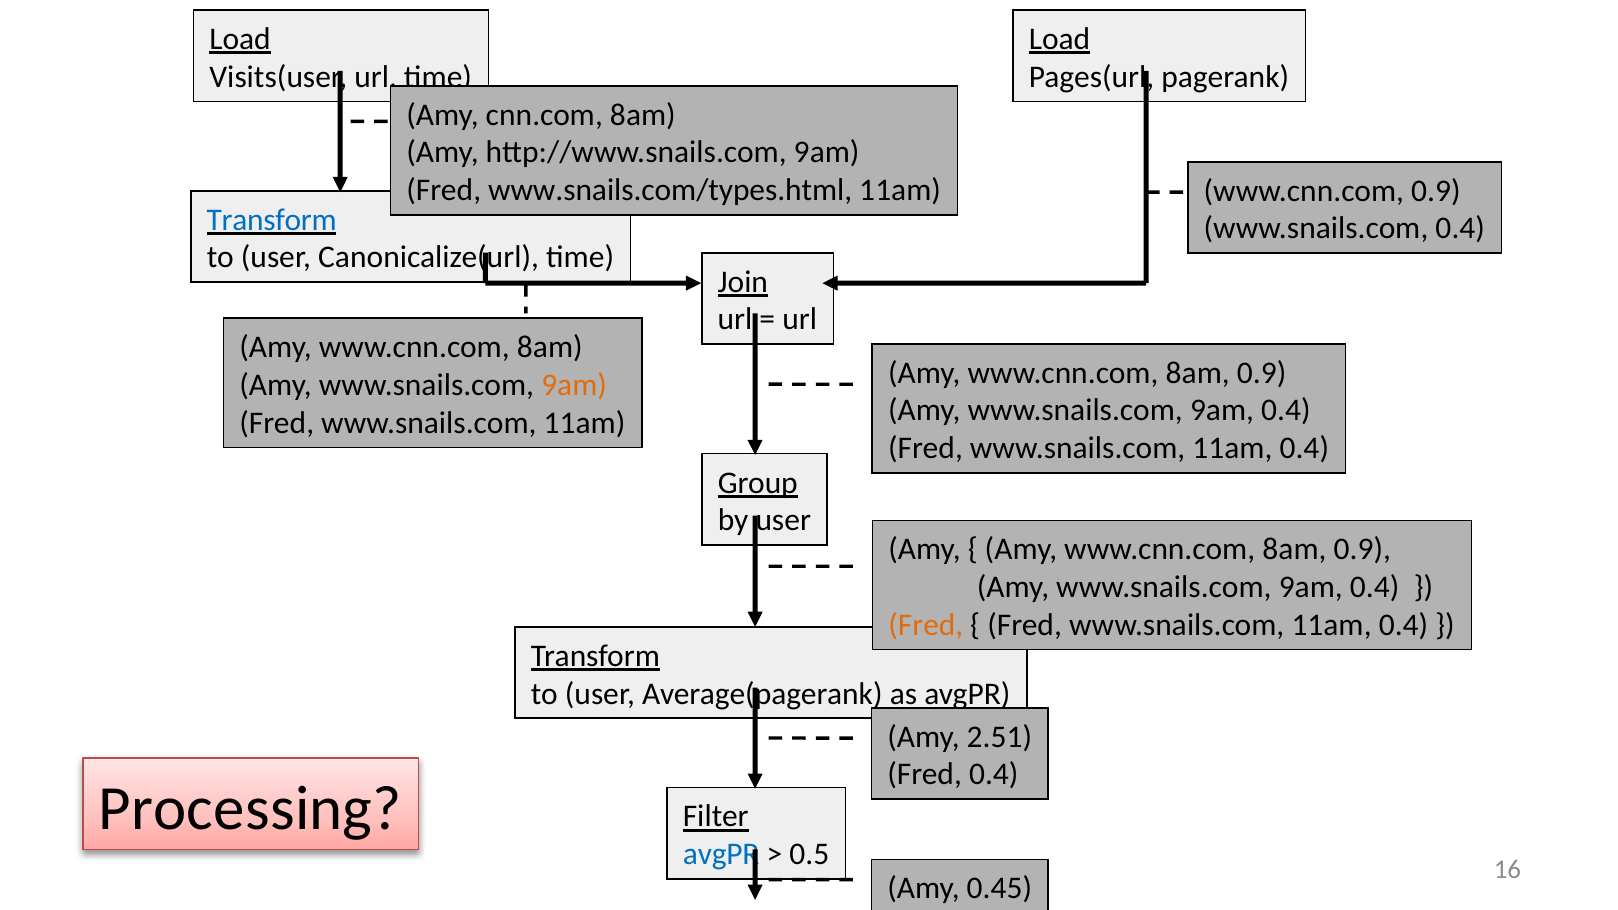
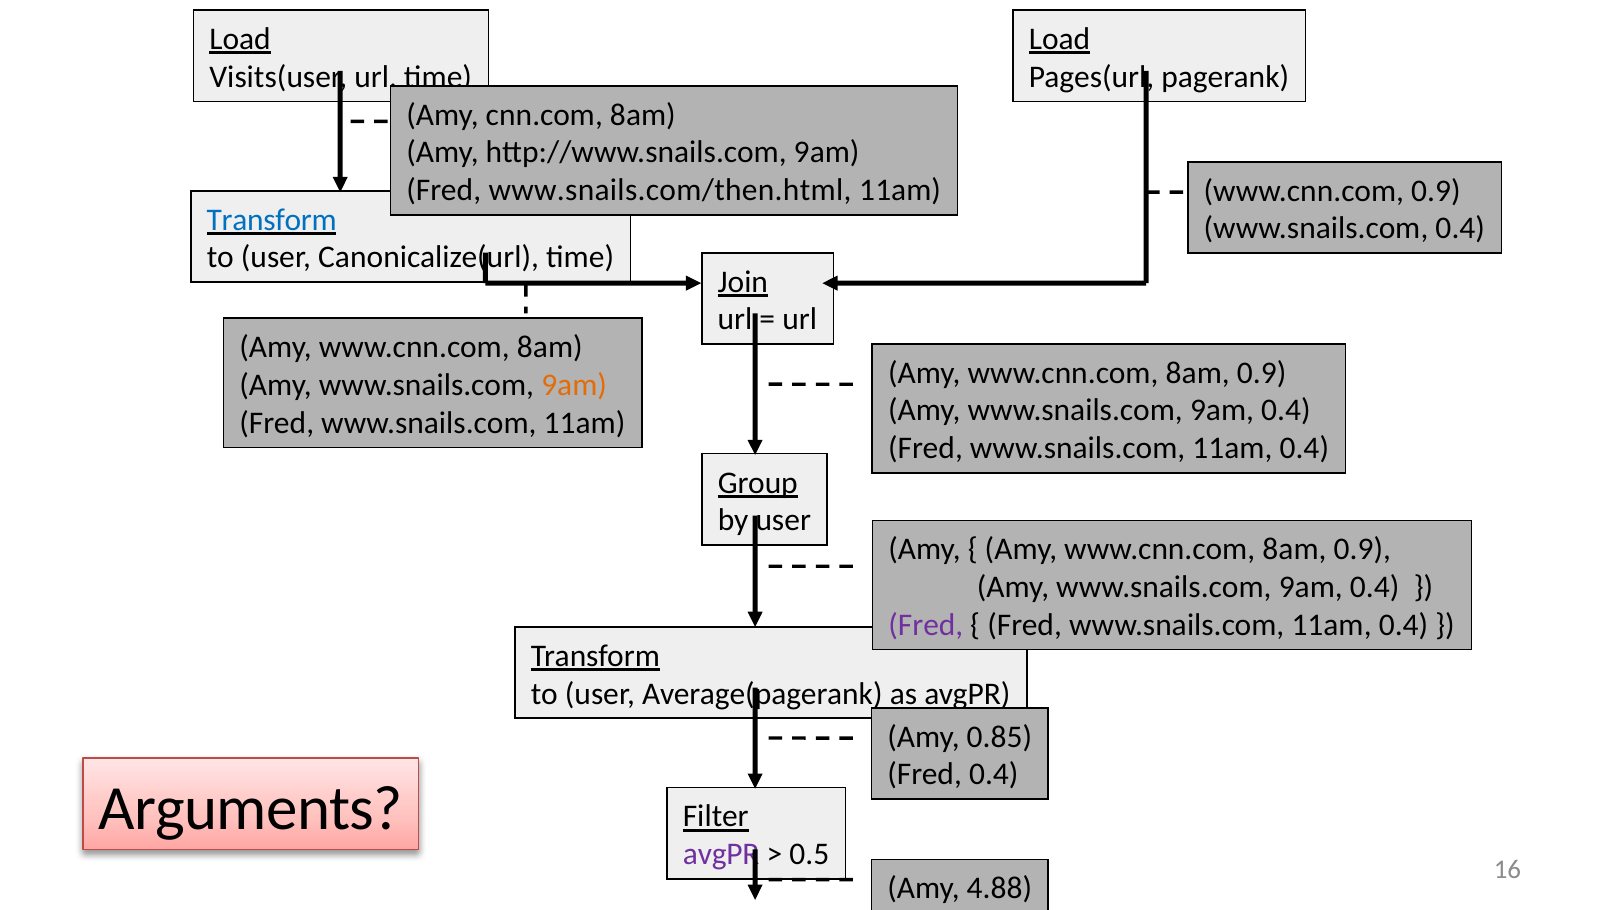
www.snails.com/types.html: www.snails.com/types.html -> www.snails.com/then.html
Fred at (926, 625) colour: orange -> purple
2.51: 2.51 -> 0.85
Processing: Processing -> Arguments
avgPR at (721, 854) colour: blue -> purple
0.45: 0.45 -> 4.88
